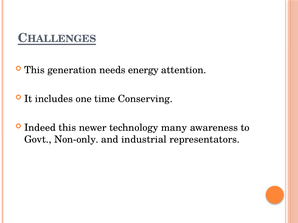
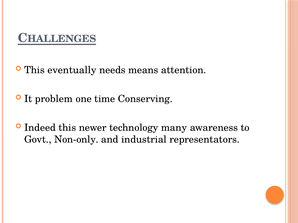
generation: generation -> eventually
energy: energy -> means
includes: includes -> problem
